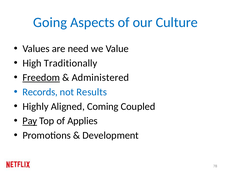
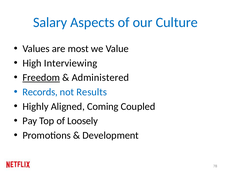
Going: Going -> Salary
need: need -> most
Traditionally: Traditionally -> Interviewing
Pay underline: present -> none
Applies: Applies -> Loosely
